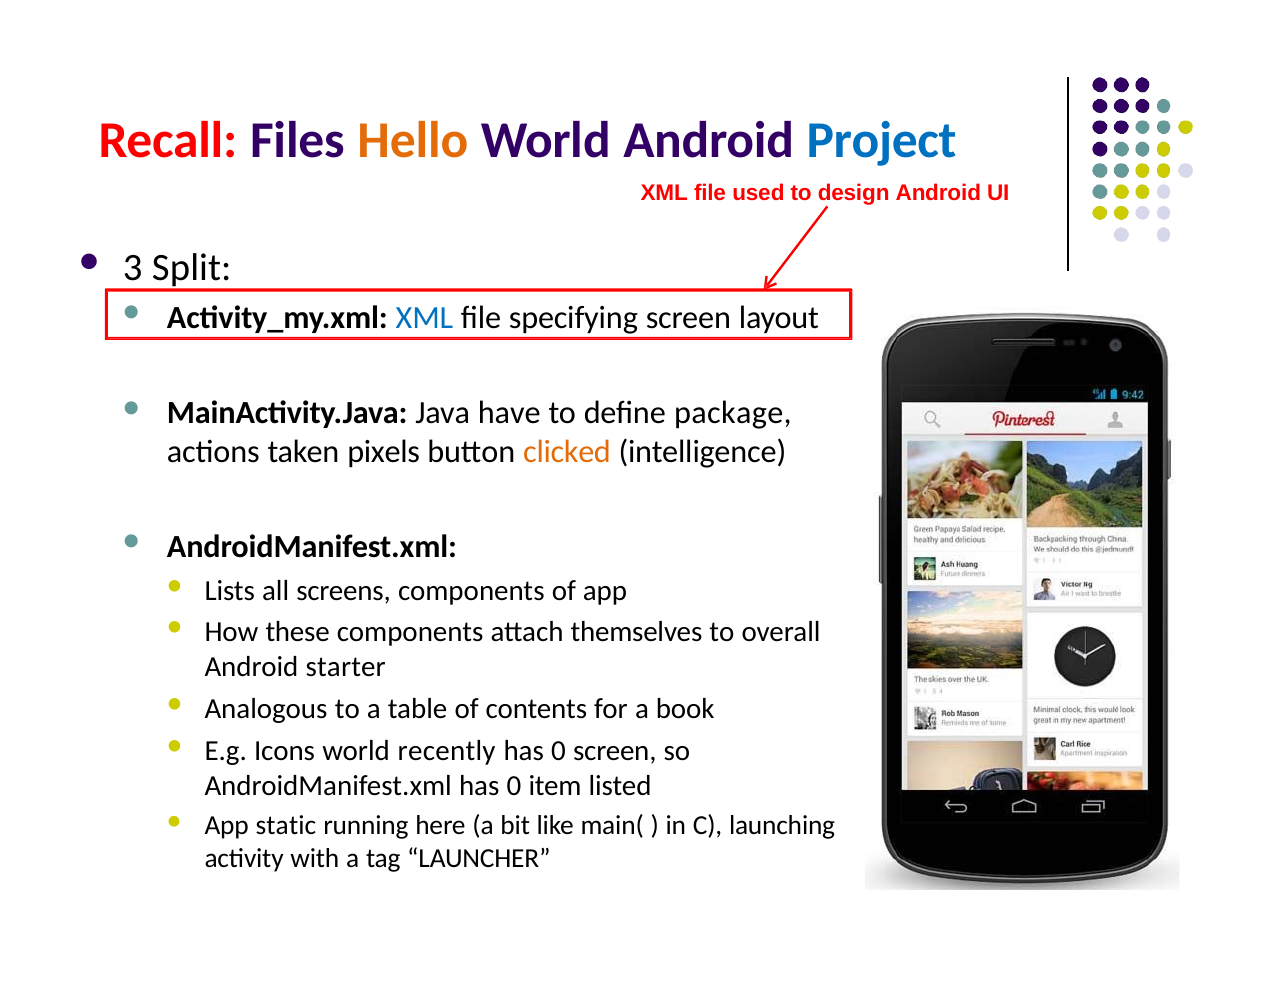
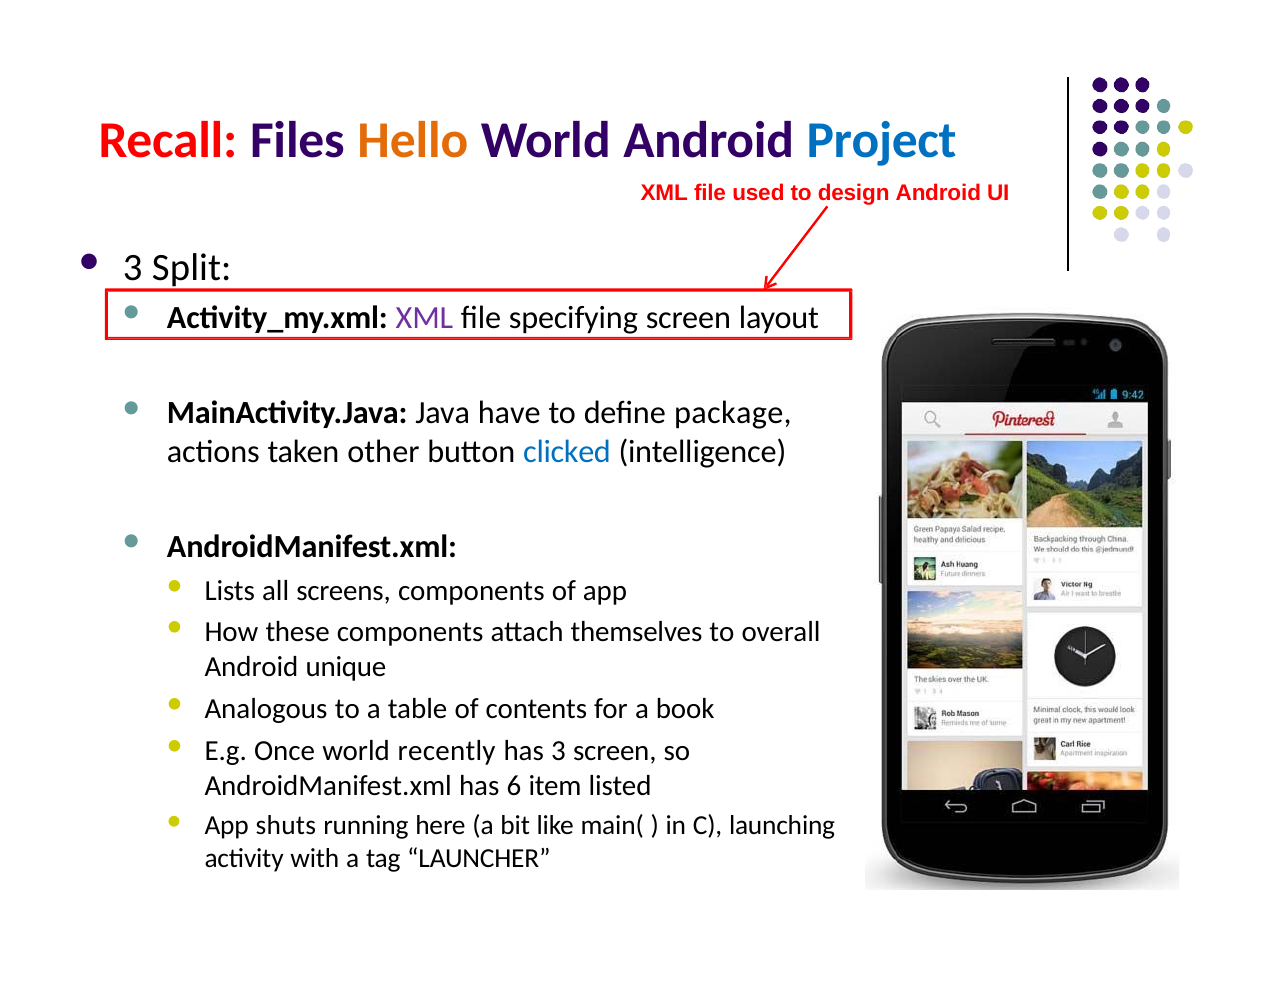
XML at (424, 318) colour: blue -> purple
pixels: pixels -> other
clicked colour: orange -> blue
starter: starter -> unique
Icons: Icons -> Once
0 at (559, 751): 0 -> 3
AndroidManifest.xml has 0: 0 -> 6
static: static -> shuts
